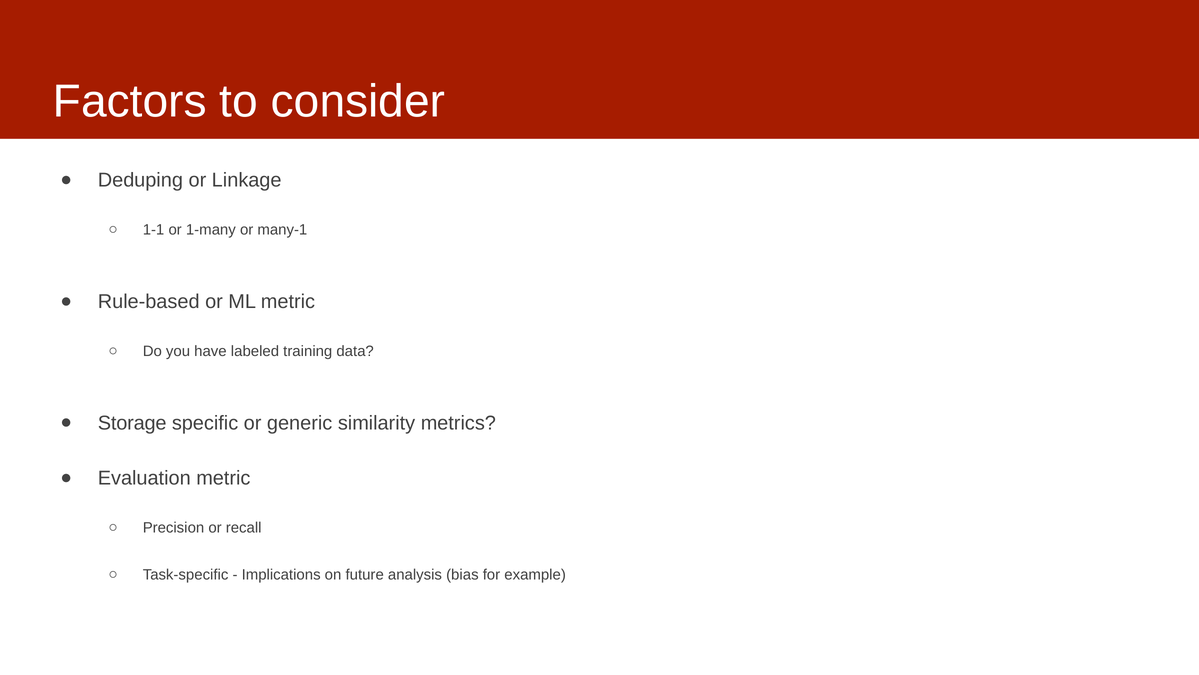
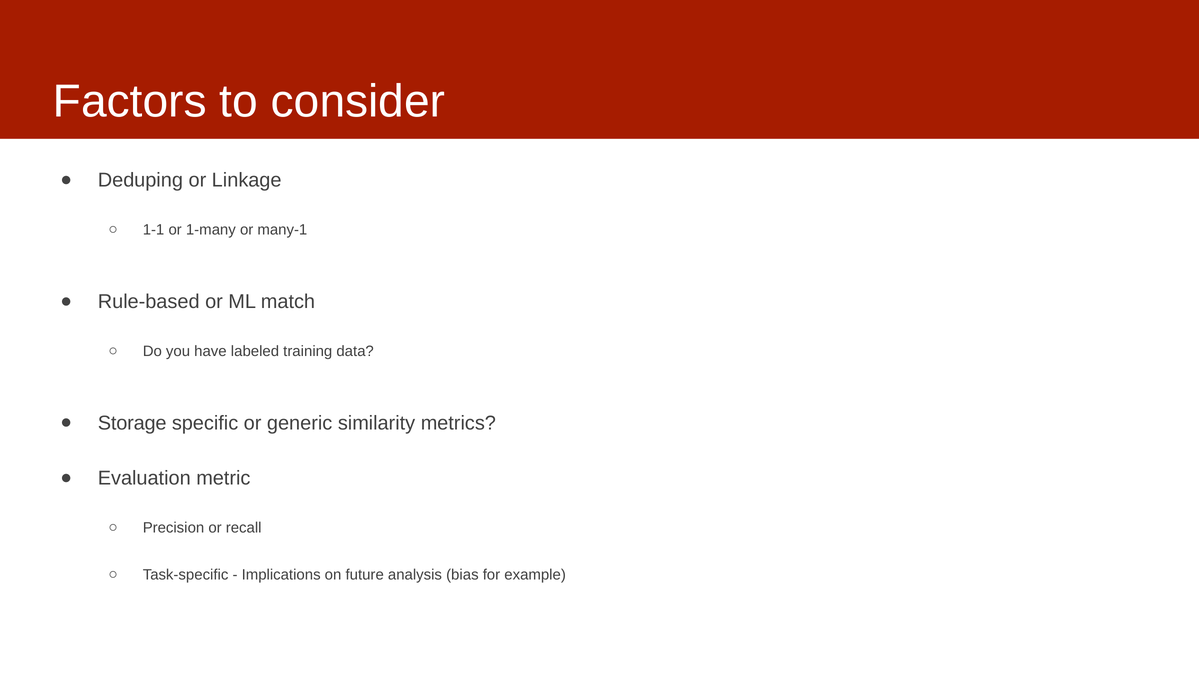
ML metric: metric -> match
